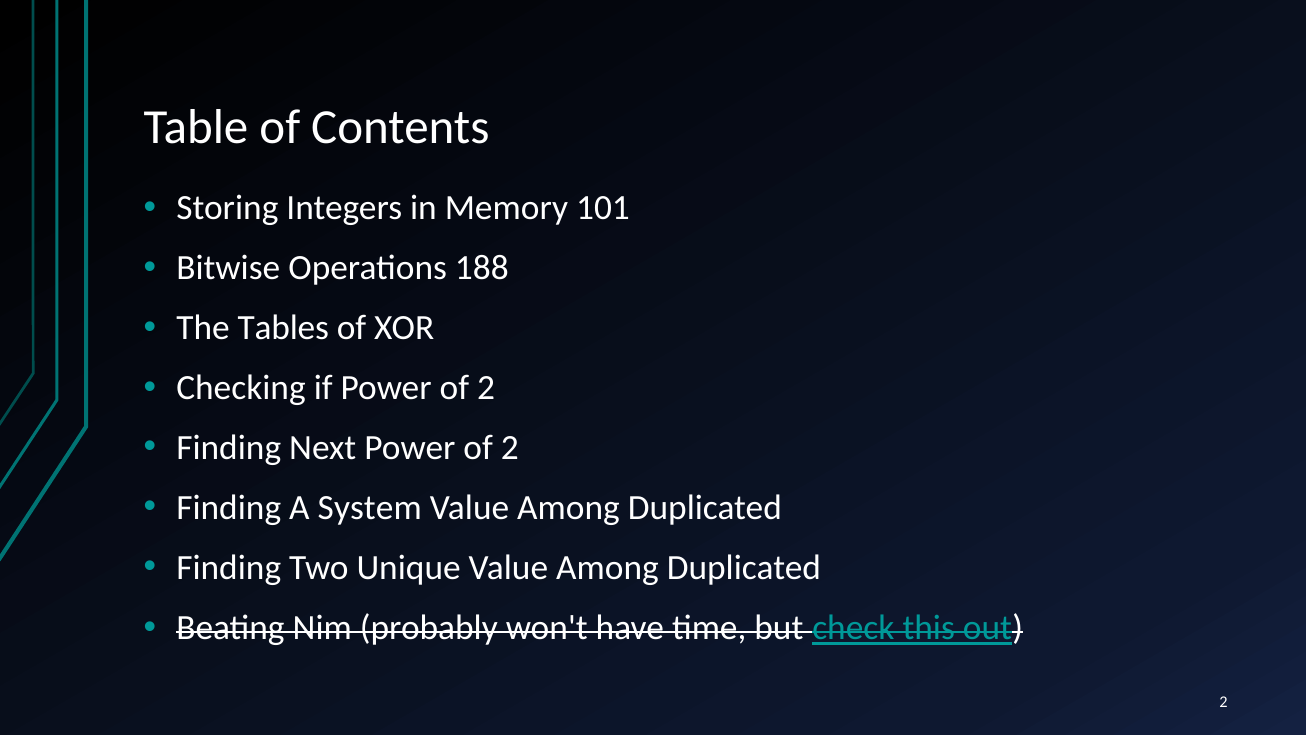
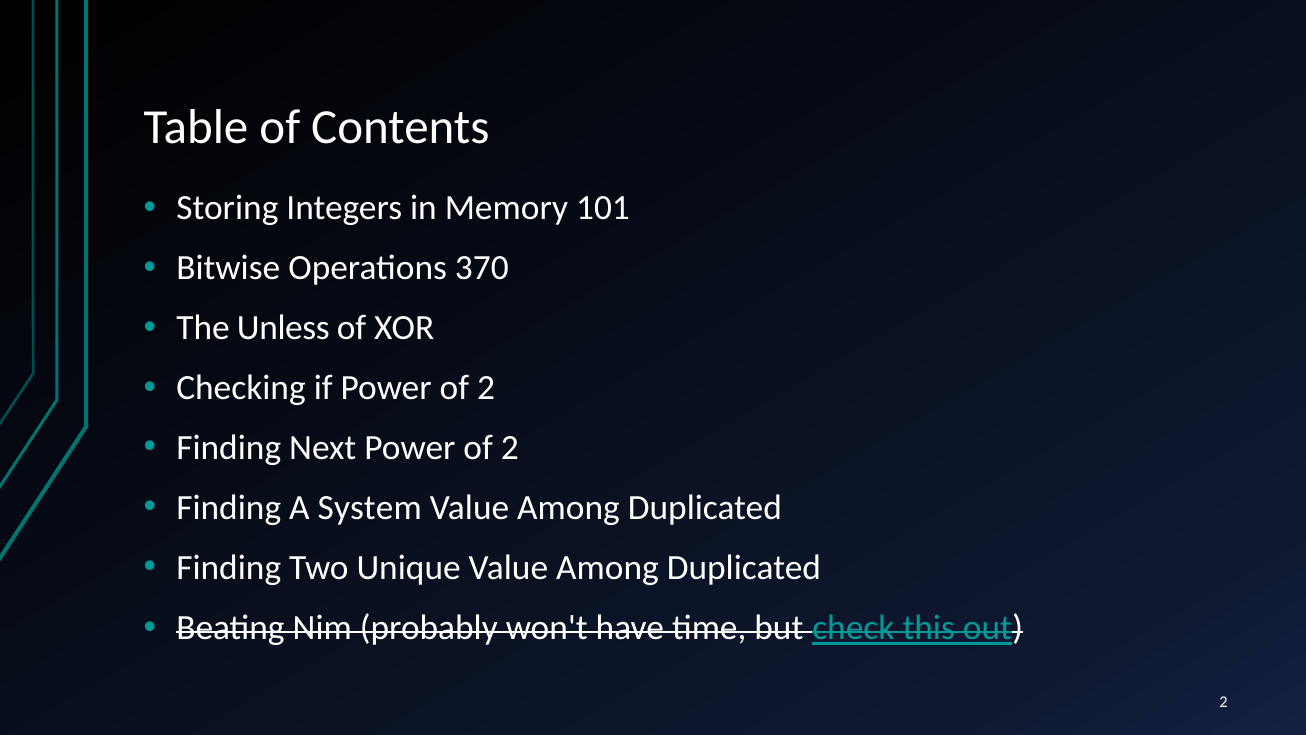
188: 188 -> 370
Tables: Tables -> Unless
